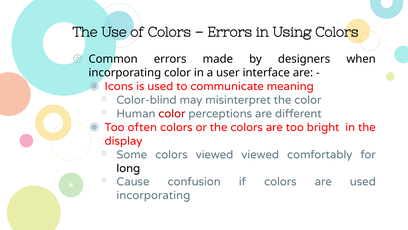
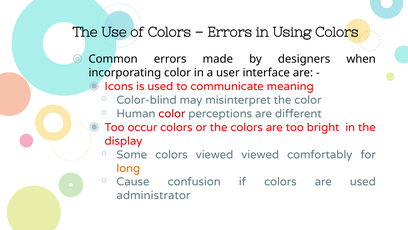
often: often -> occur
long colour: black -> orange
incorporating at (153, 195): incorporating -> administrator
